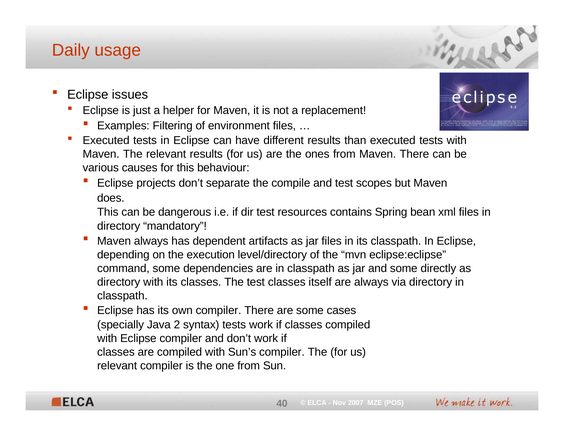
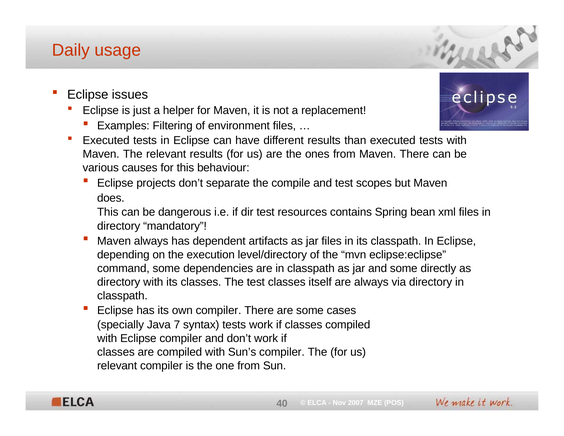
2: 2 -> 7
